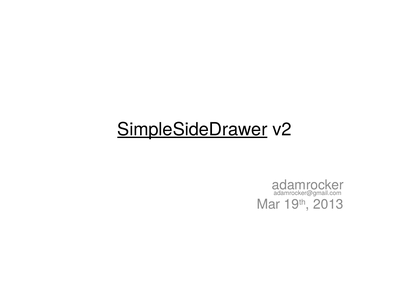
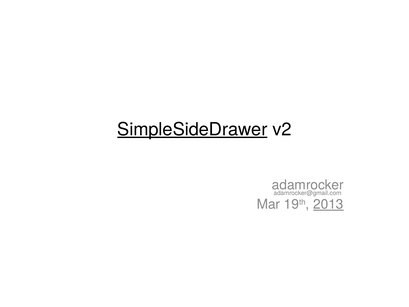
2013 underline: none -> present
